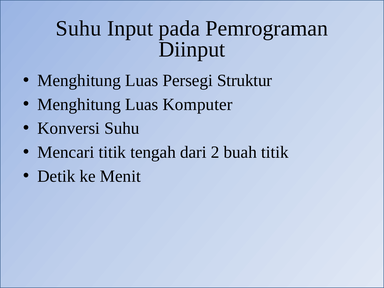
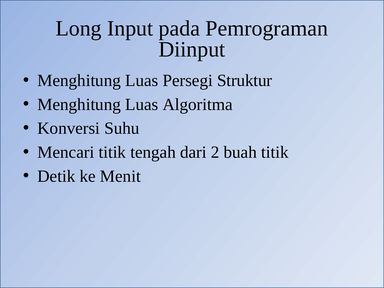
Suhu at (78, 28): Suhu -> Long
Komputer: Komputer -> Algoritma
